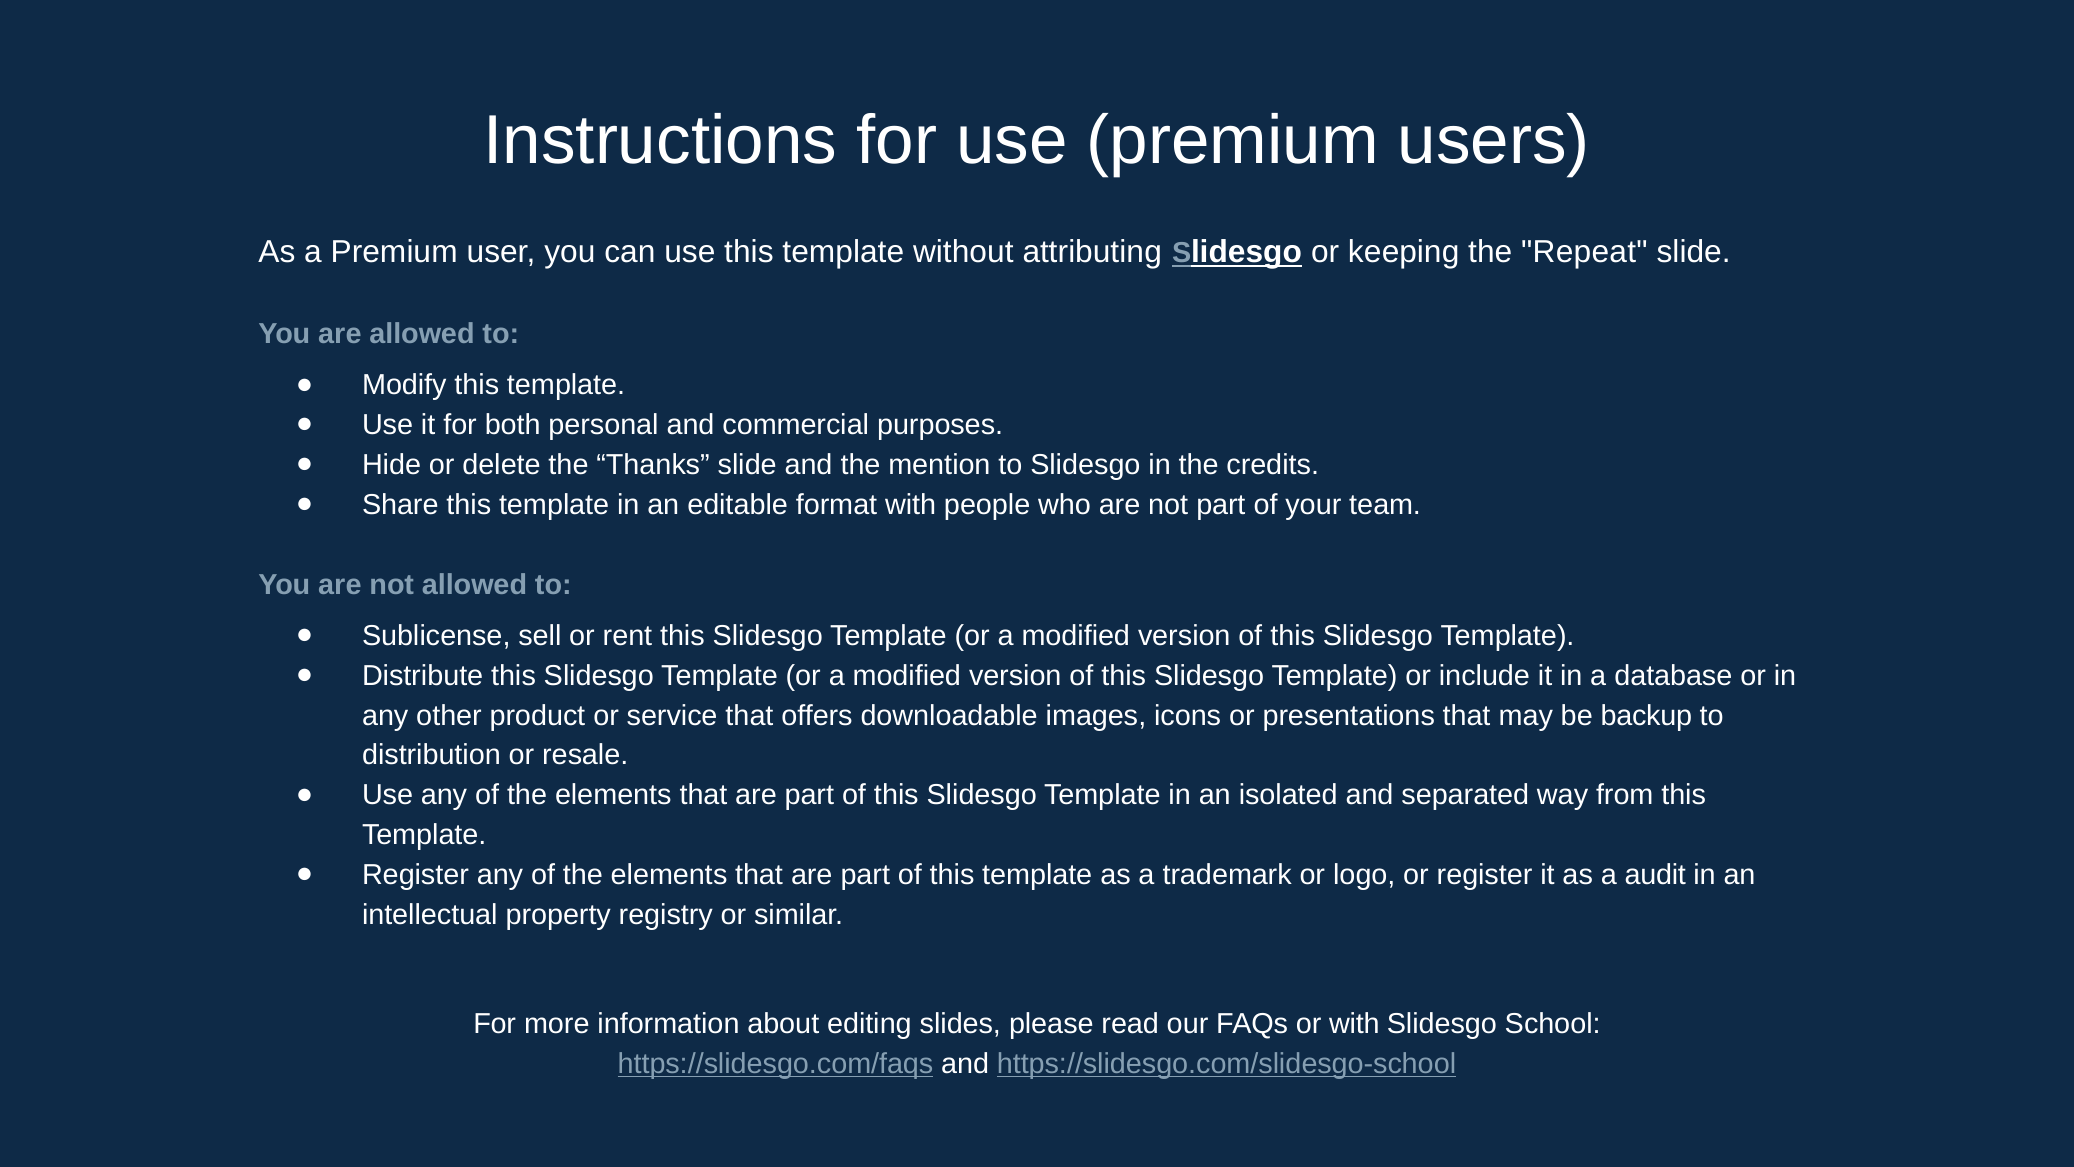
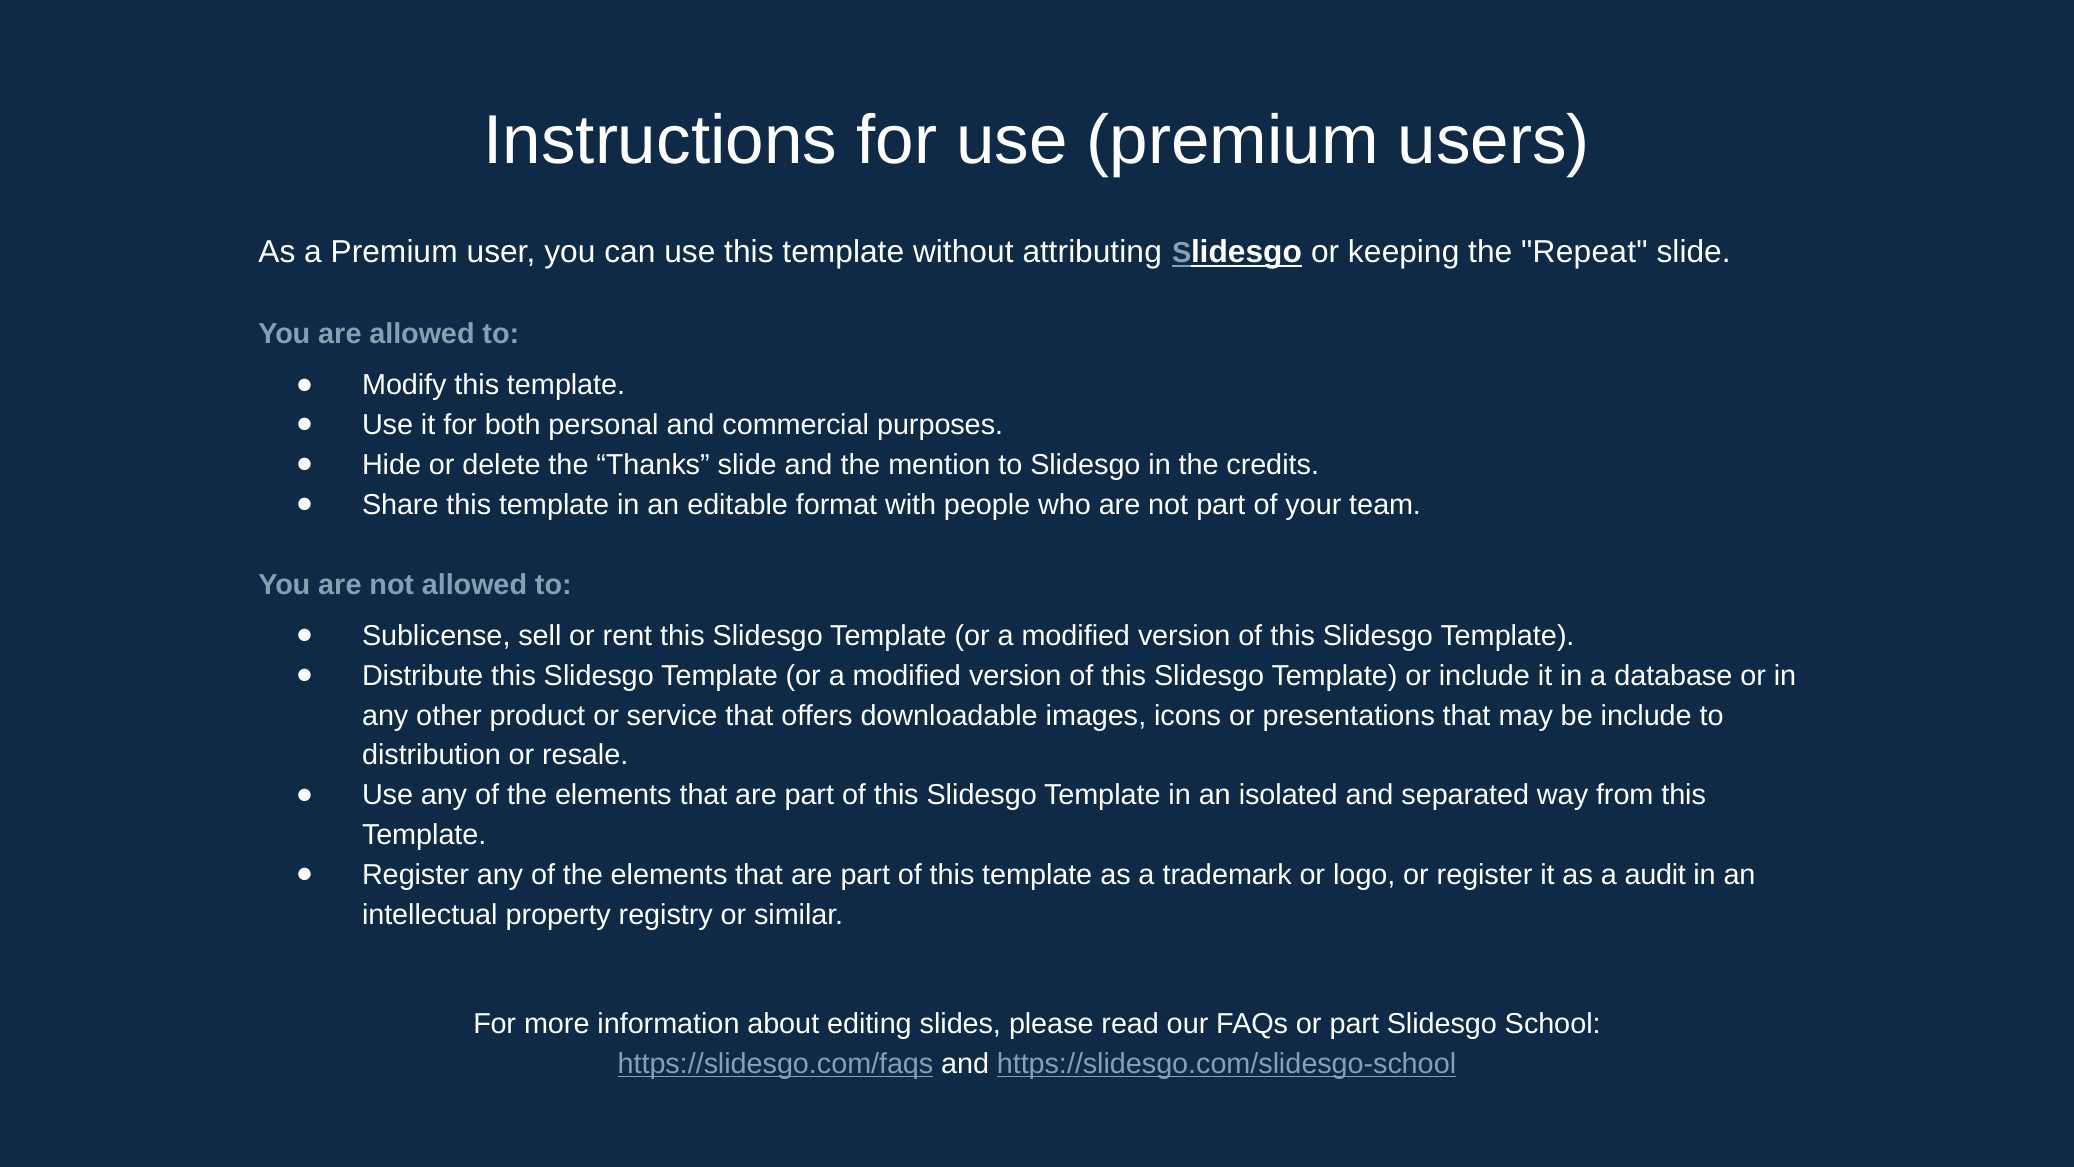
be backup: backup -> include
or with: with -> part
